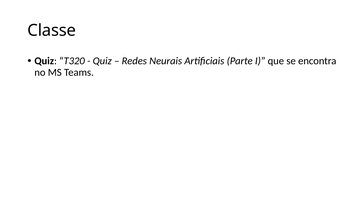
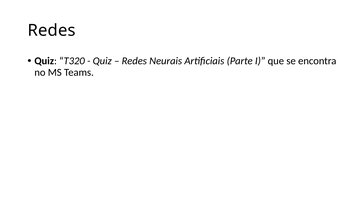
Classe at (52, 30): Classe -> Redes
